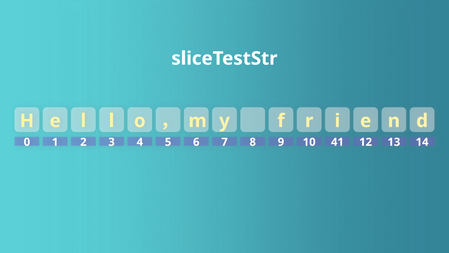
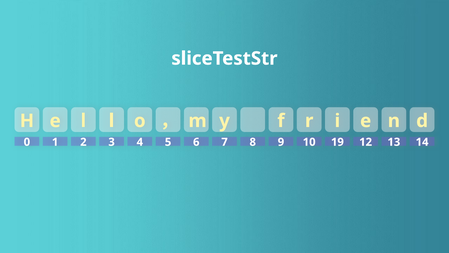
41: 41 -> 19
